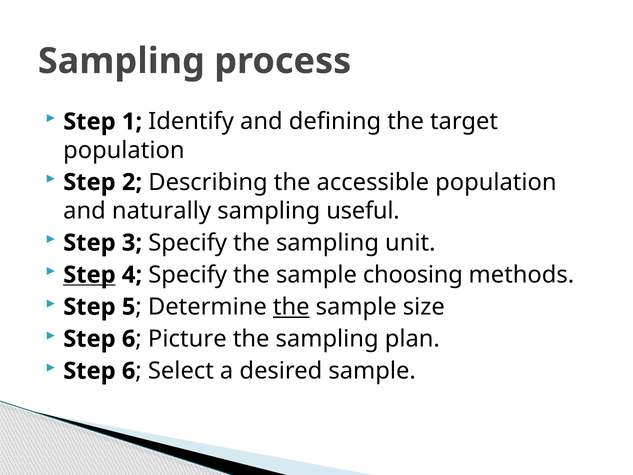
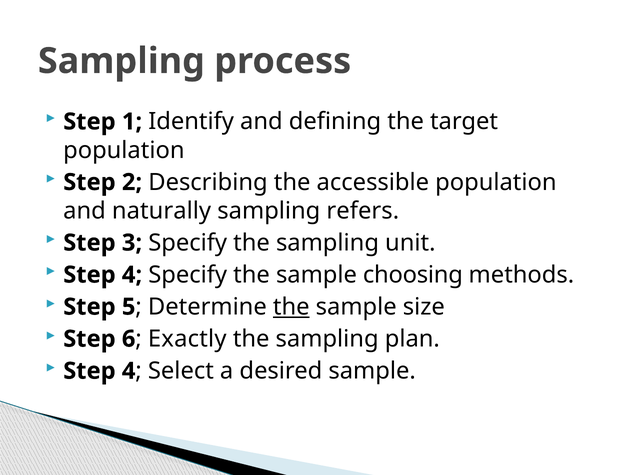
useful: useful -> refers
Step at (89, 275) underline: present -> none
Picture: Picture -> Exactly
6 at (129, 371): 6 -> 4
